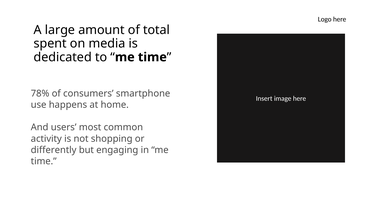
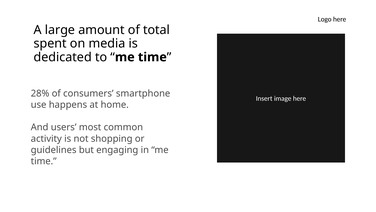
78%: 78% -> 28%
differently: differently -> guidelines
